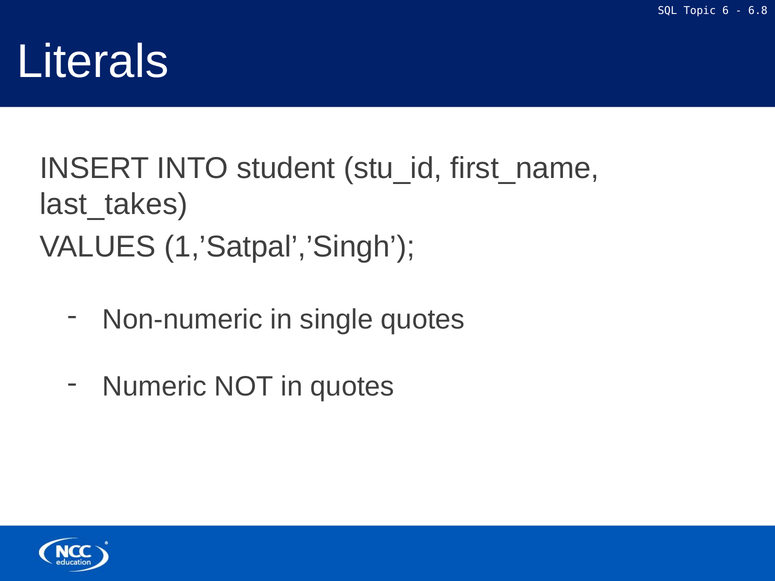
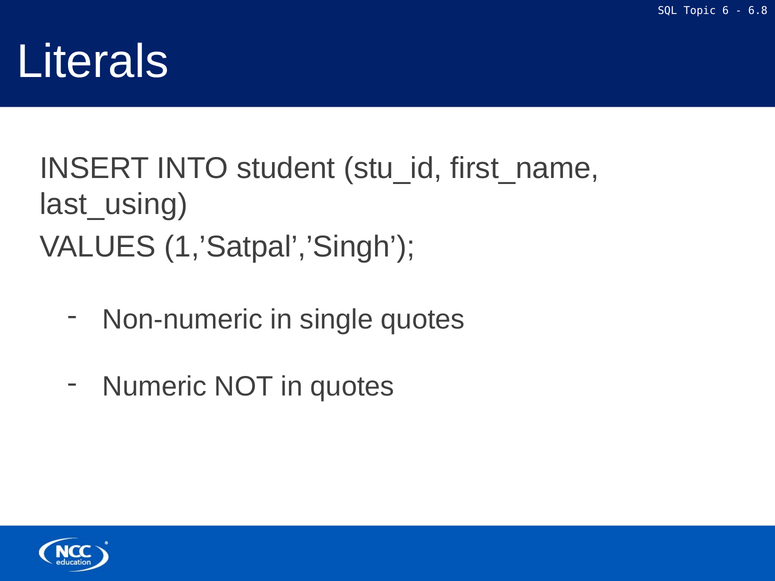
last_takes: last_takes -> last_using
